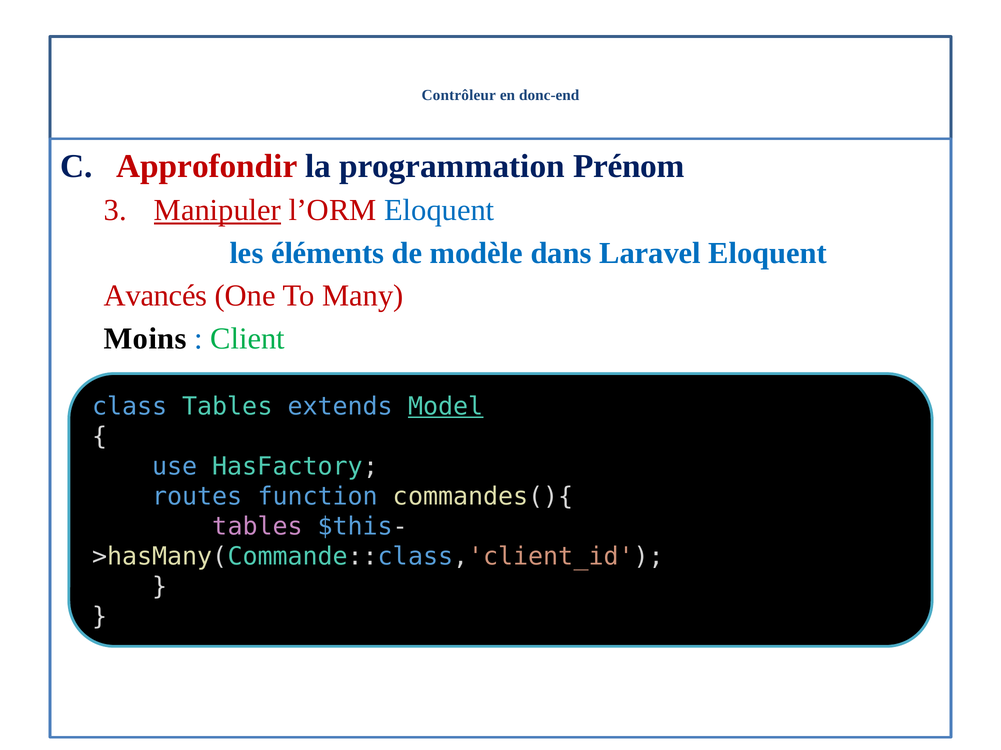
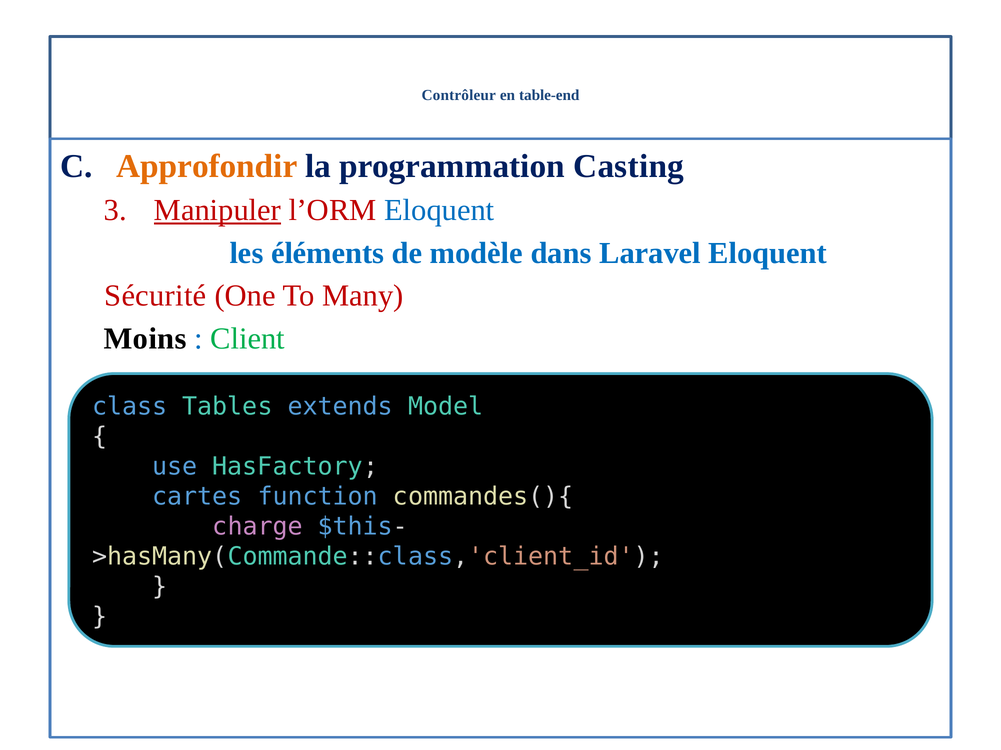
donc-end: donc-end -> table-end
Approfondir colour: red -> orange
Prénom: Prénom -> Casting
Avancés: Avancés -> Sécurité
Model underline: present -> none
routes: routes -> cartes
tables at (258, 527): tables -> charge
